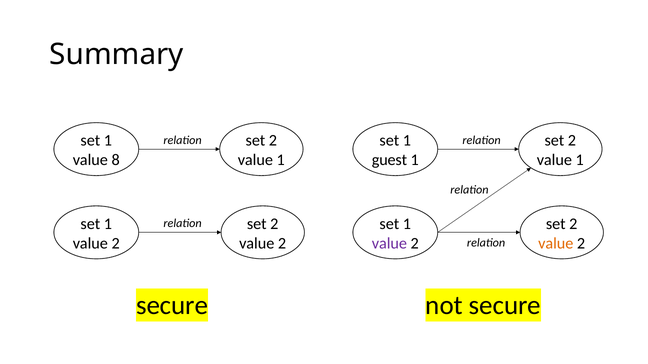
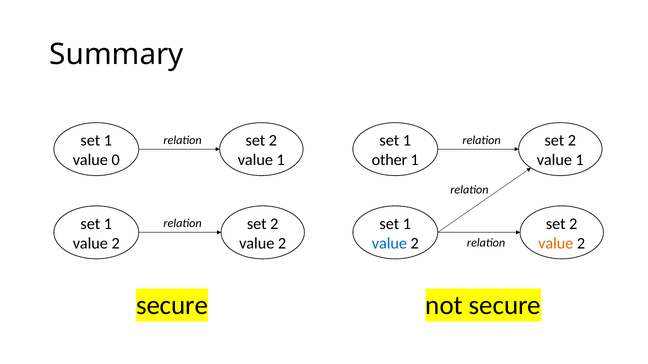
8: 8 -> 0
guest: guest -> other
value at (389, 244) colour: purple -> blue
